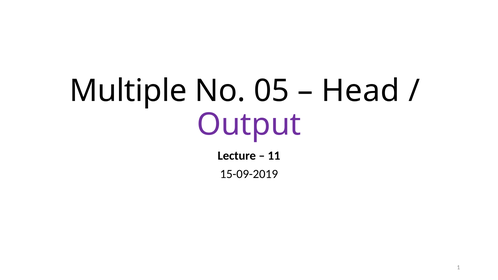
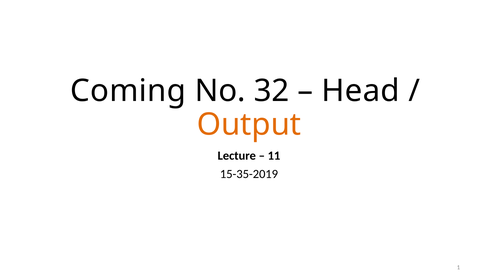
Multiple: Multiple -> Coming
05: 05 -> 32
Output colour: purple -> orange
15-09-2019: 15-09-2019 -> 15-35-2019
